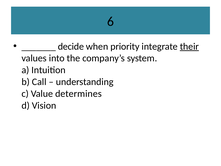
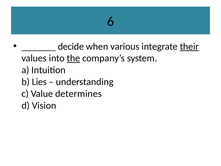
priority: priority -> various
the underline: none -> present
Call: Call -> Lies
